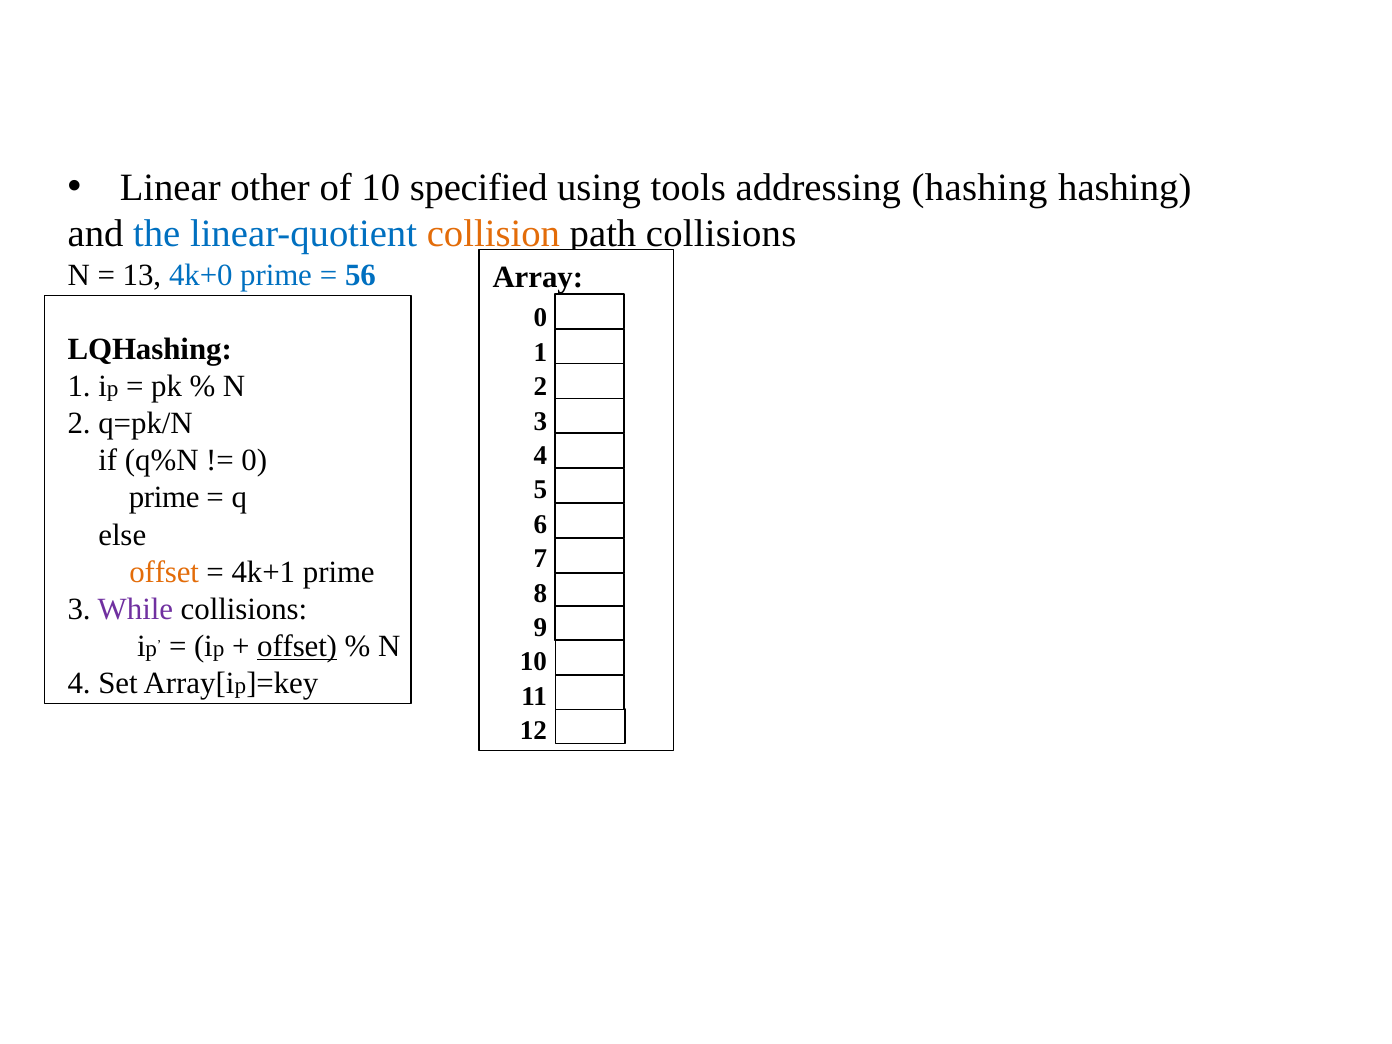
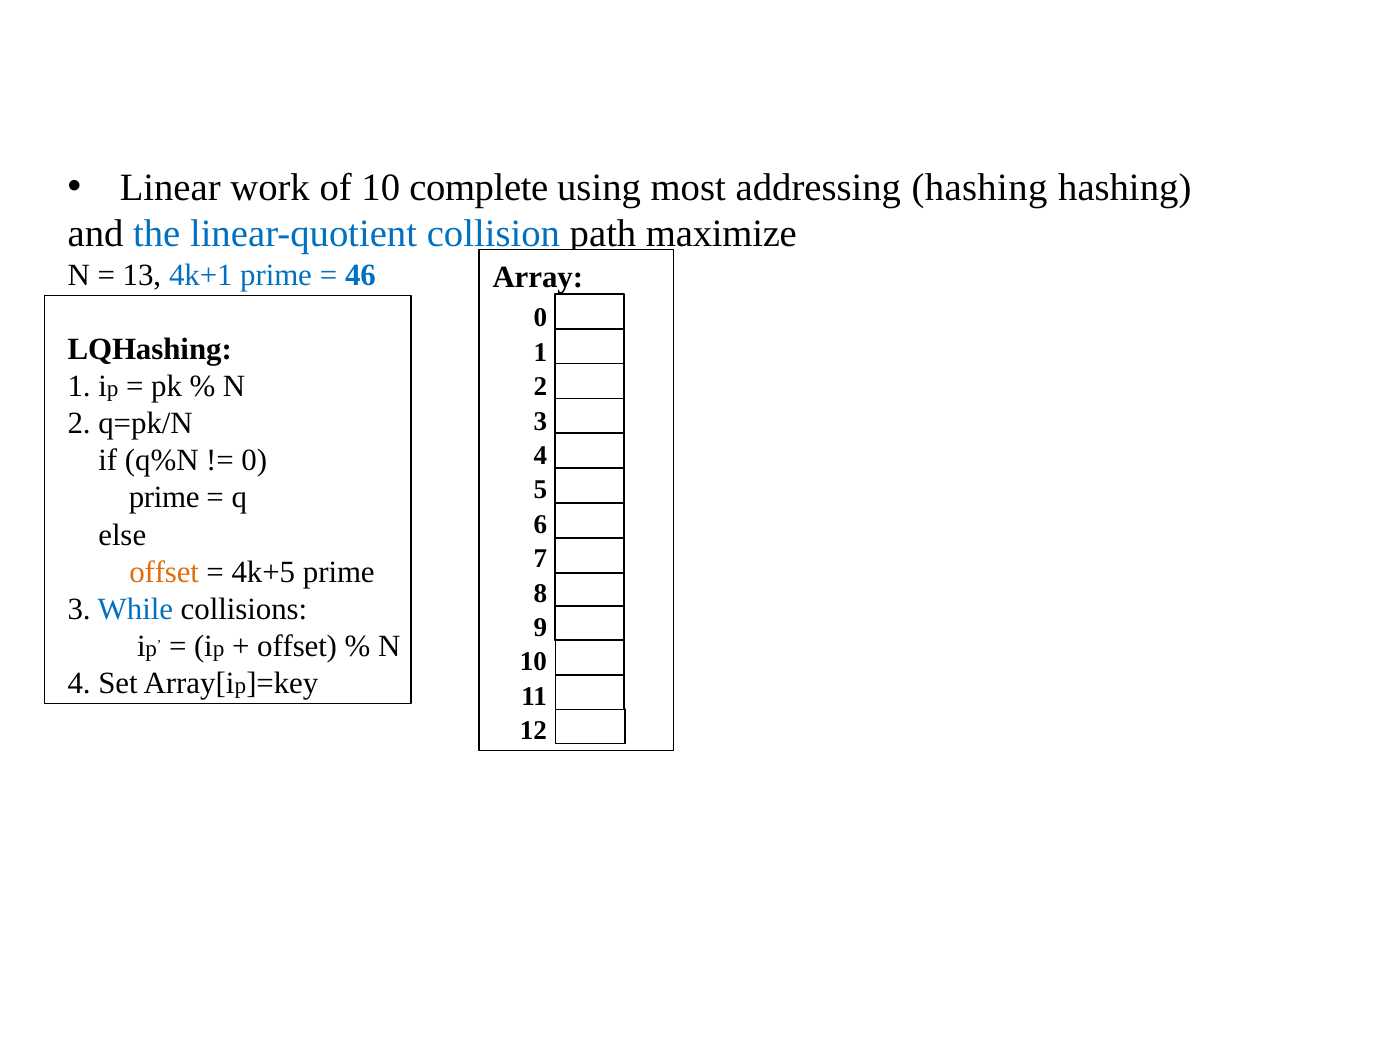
other: other -> work
specified: specified -> complete
tools: tools -> most
collision colour: orange -> blue
collisions at (721, 234): collisions -> maximize
4k+0: 4k+0 -> 4k+1
56: 56 -> 46
4k+1: 4k+1 -> 4k+5
While colour: purple -> blue
offset at (297, 646) underline: present -> none
